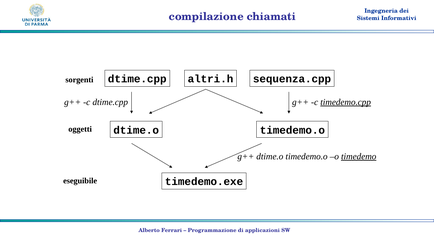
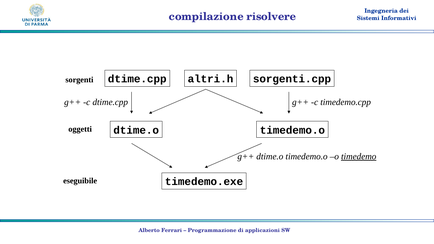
chiamati: chiamati -> risolvere
sequenza.cpp: sequenza.cpp -> sorgenti.cpp
timedemo.cpp underline: present -> none
